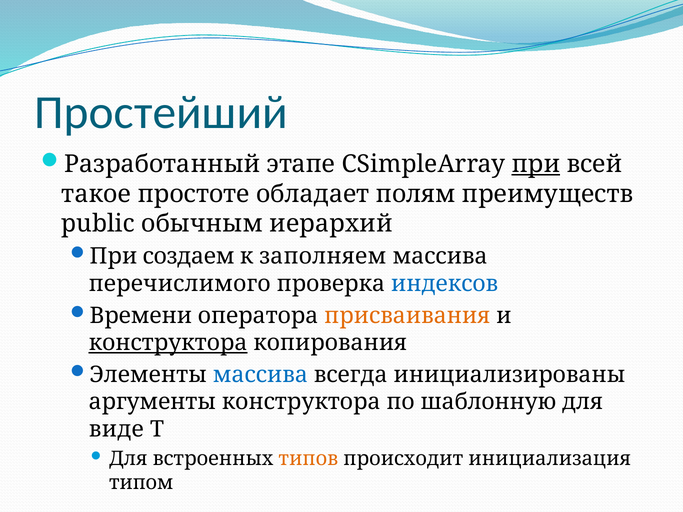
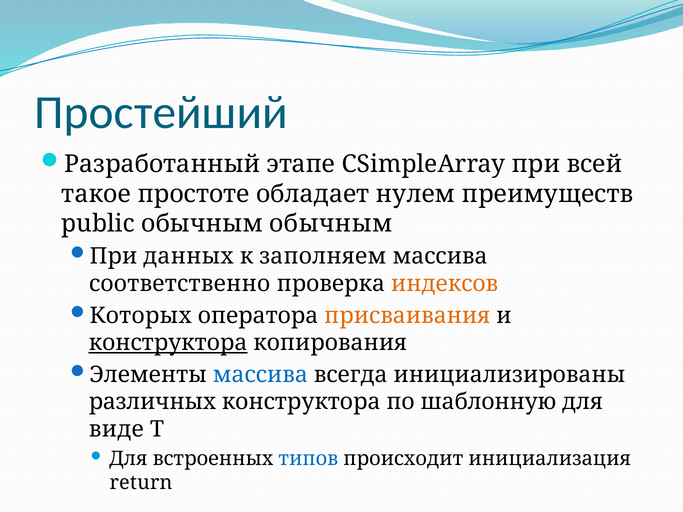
при at (536, 164) underline: present -> none
полям: полям -> нулем
обычным иерархий: иерархий -> обычным
создаем: создаем -> данных
перечислимого: перечислимого -> соответственно
индексов colour: blue -> orange
Времени: Времени -> Которых
аргументы: аргументы -> различных
типов colour: orange -> blue
типом: типом -> return
